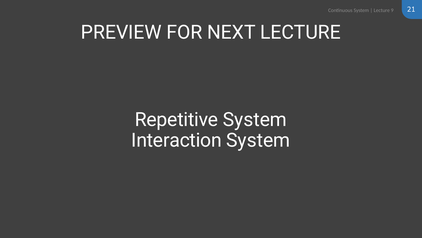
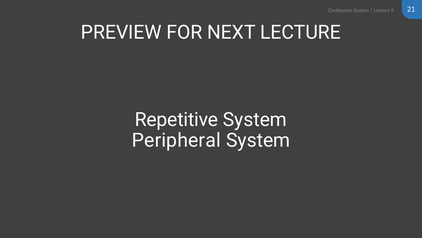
Interaction: Interaction -> Peripheral
